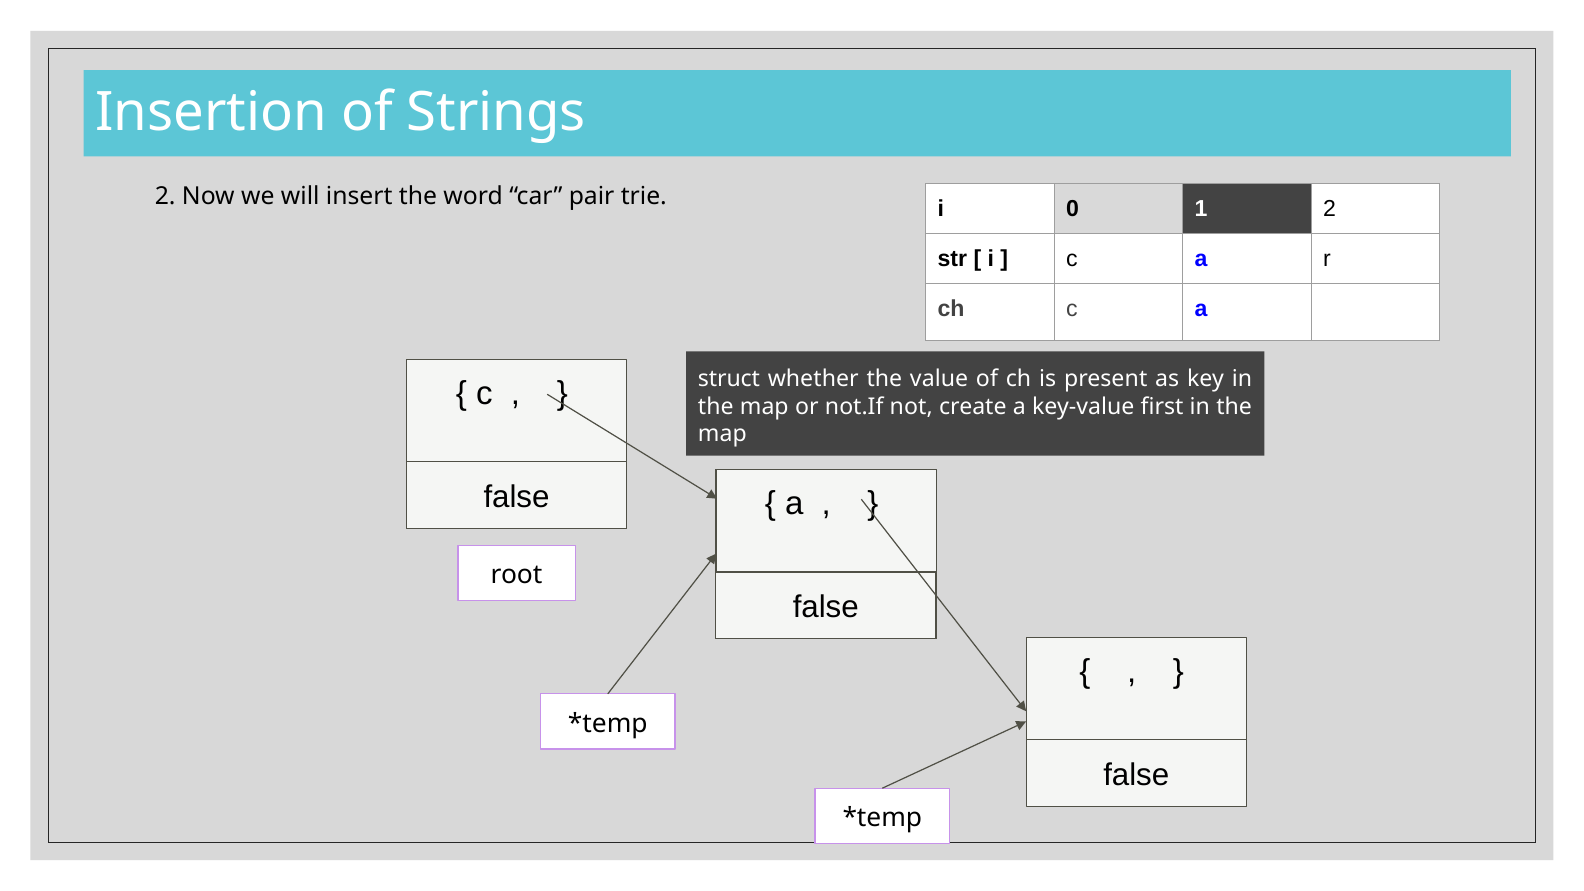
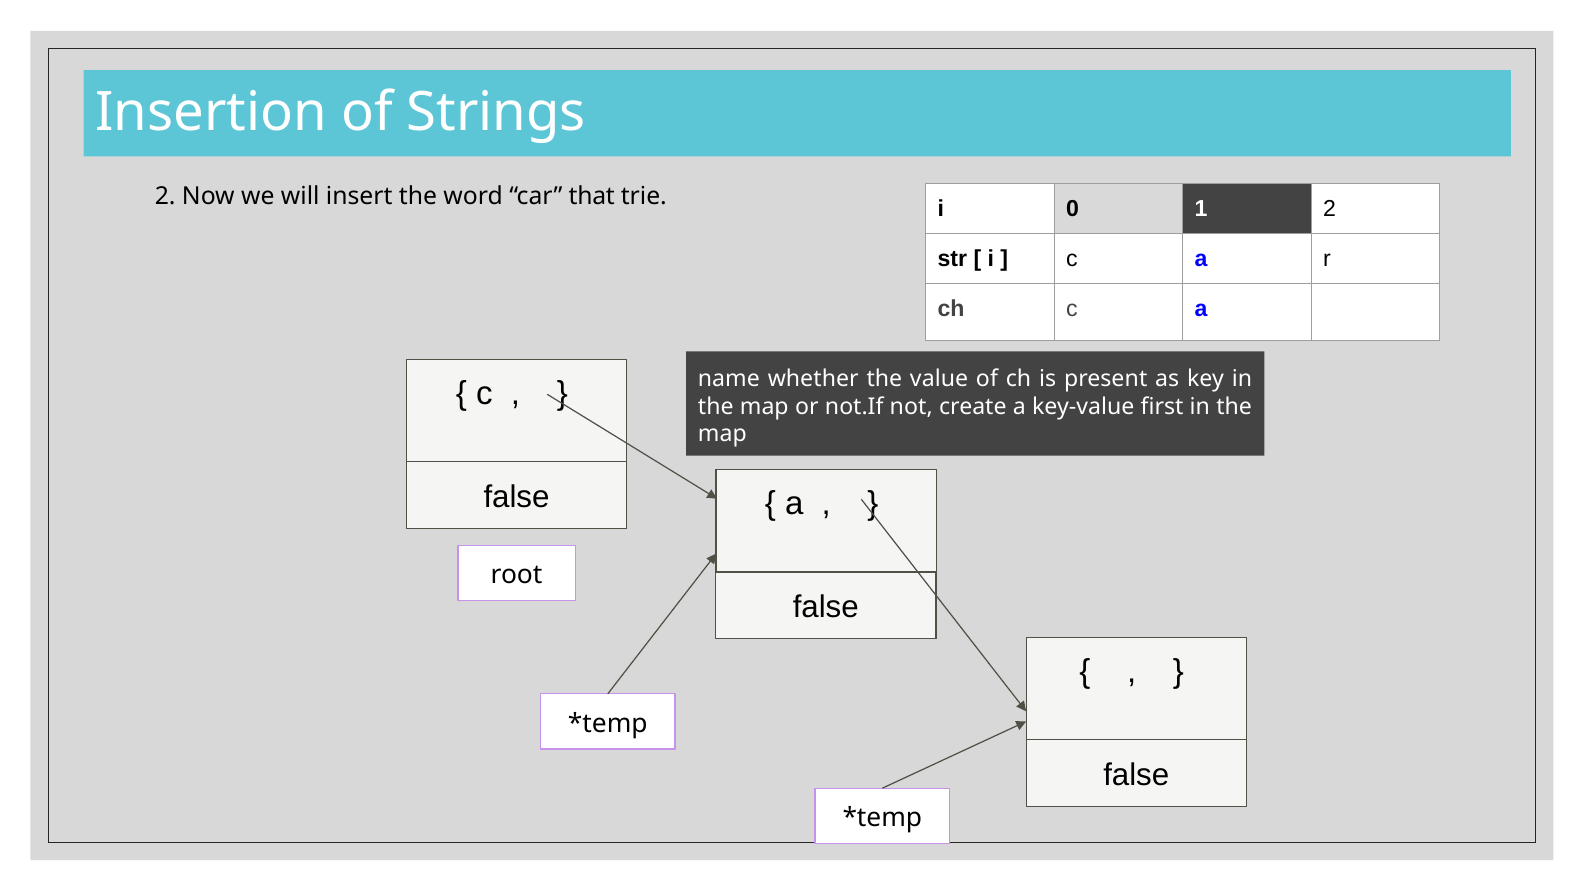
pair: pair -> that
struct: struct -> name
